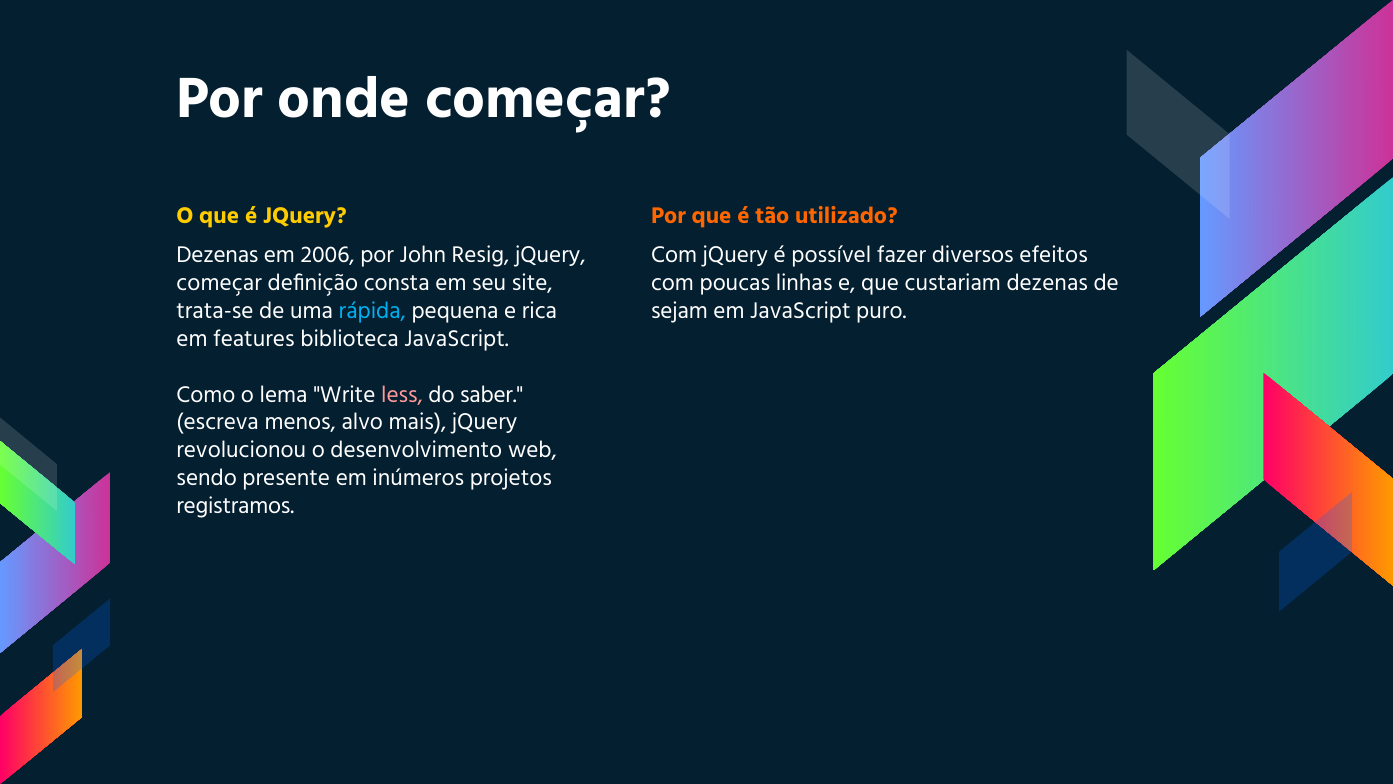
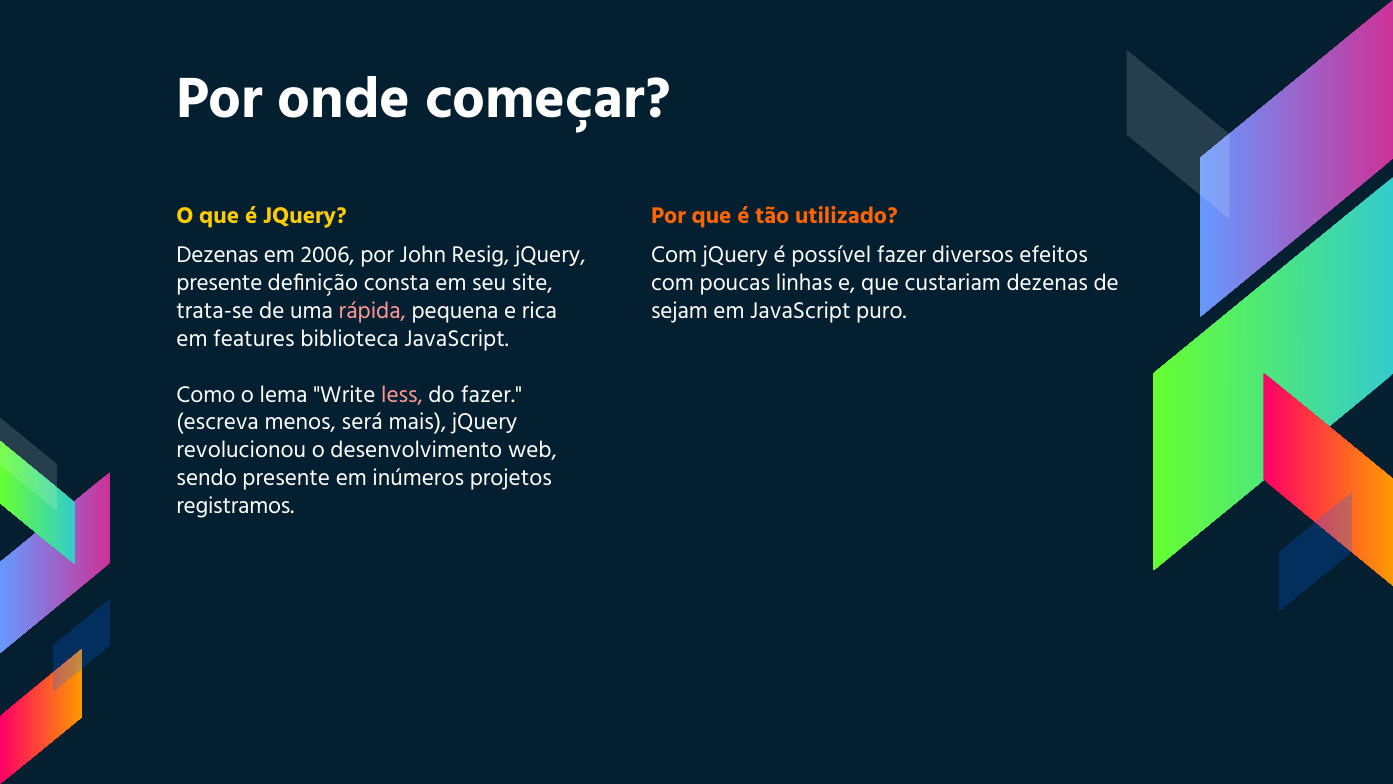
começar at (219, 283): começar -> presente
rápida colour: light blue -> pink
do saber: saber -> fazer
alvo: alvo -> será
